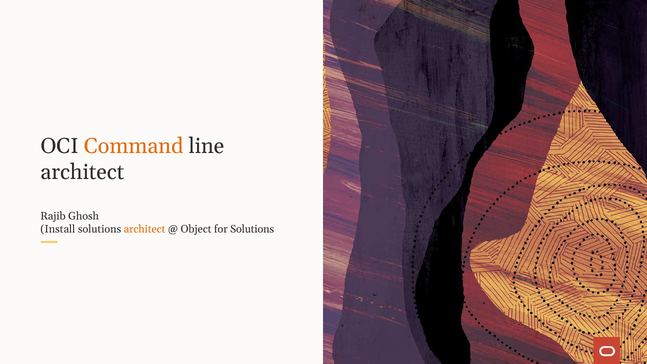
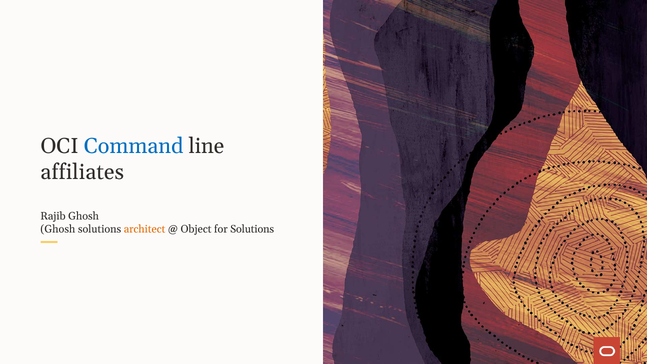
Command colour: orange -> blue
architect at (82, 172): architect -> affiliates
Install at (58, 229): Install -> Ghosh
